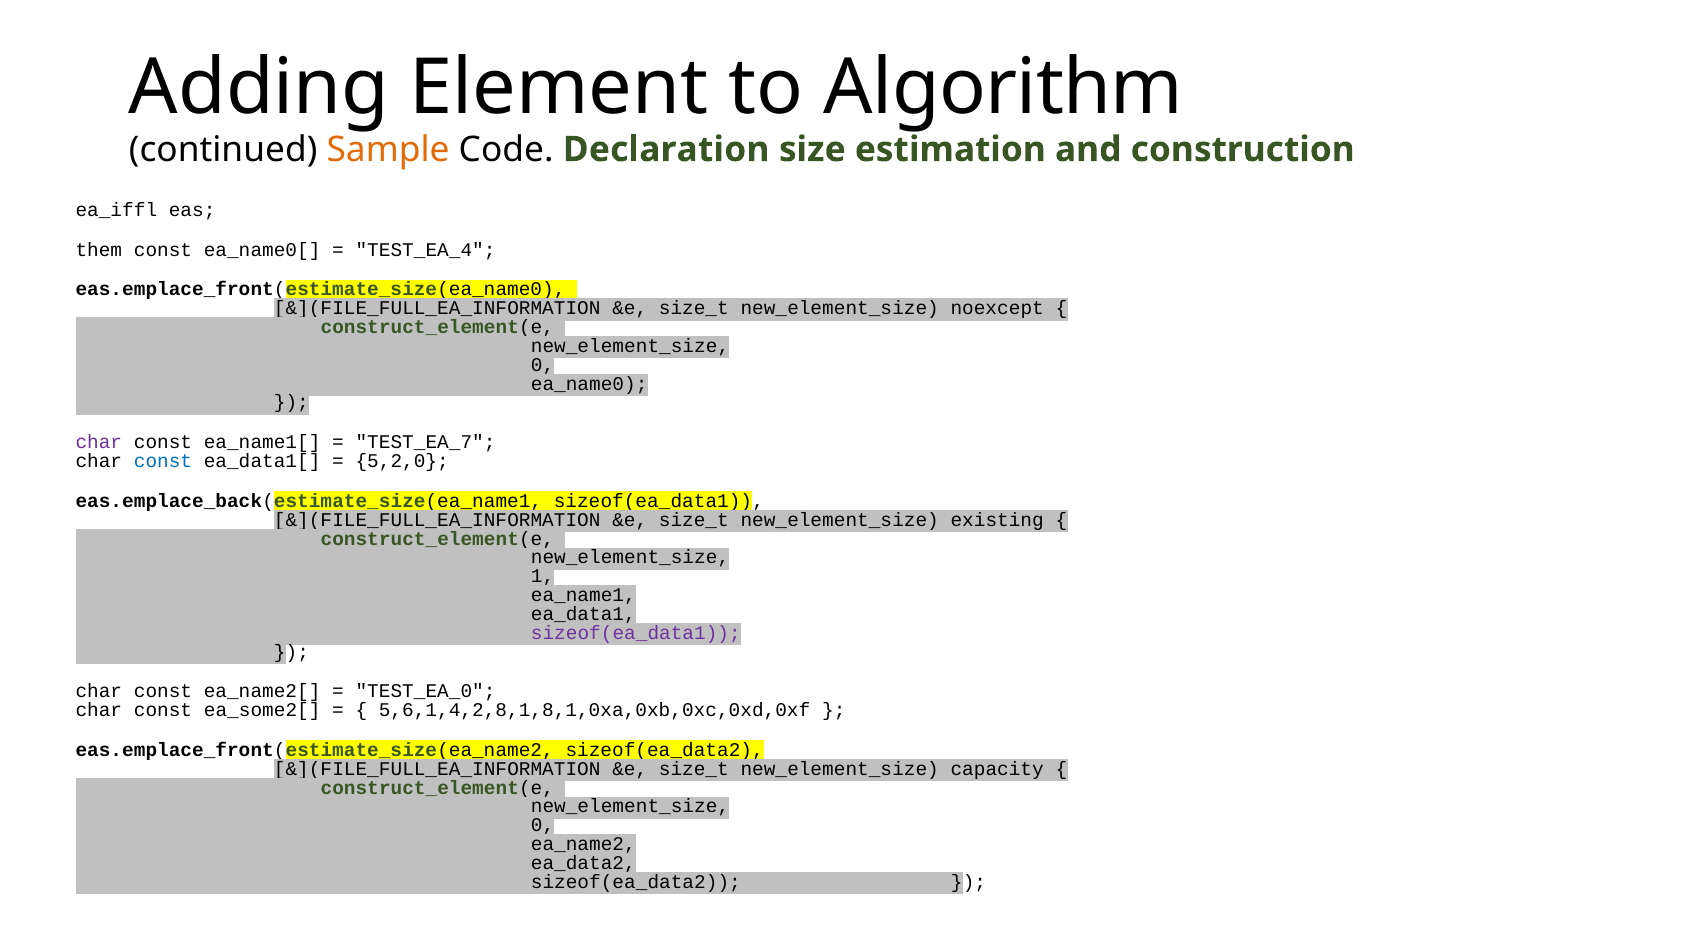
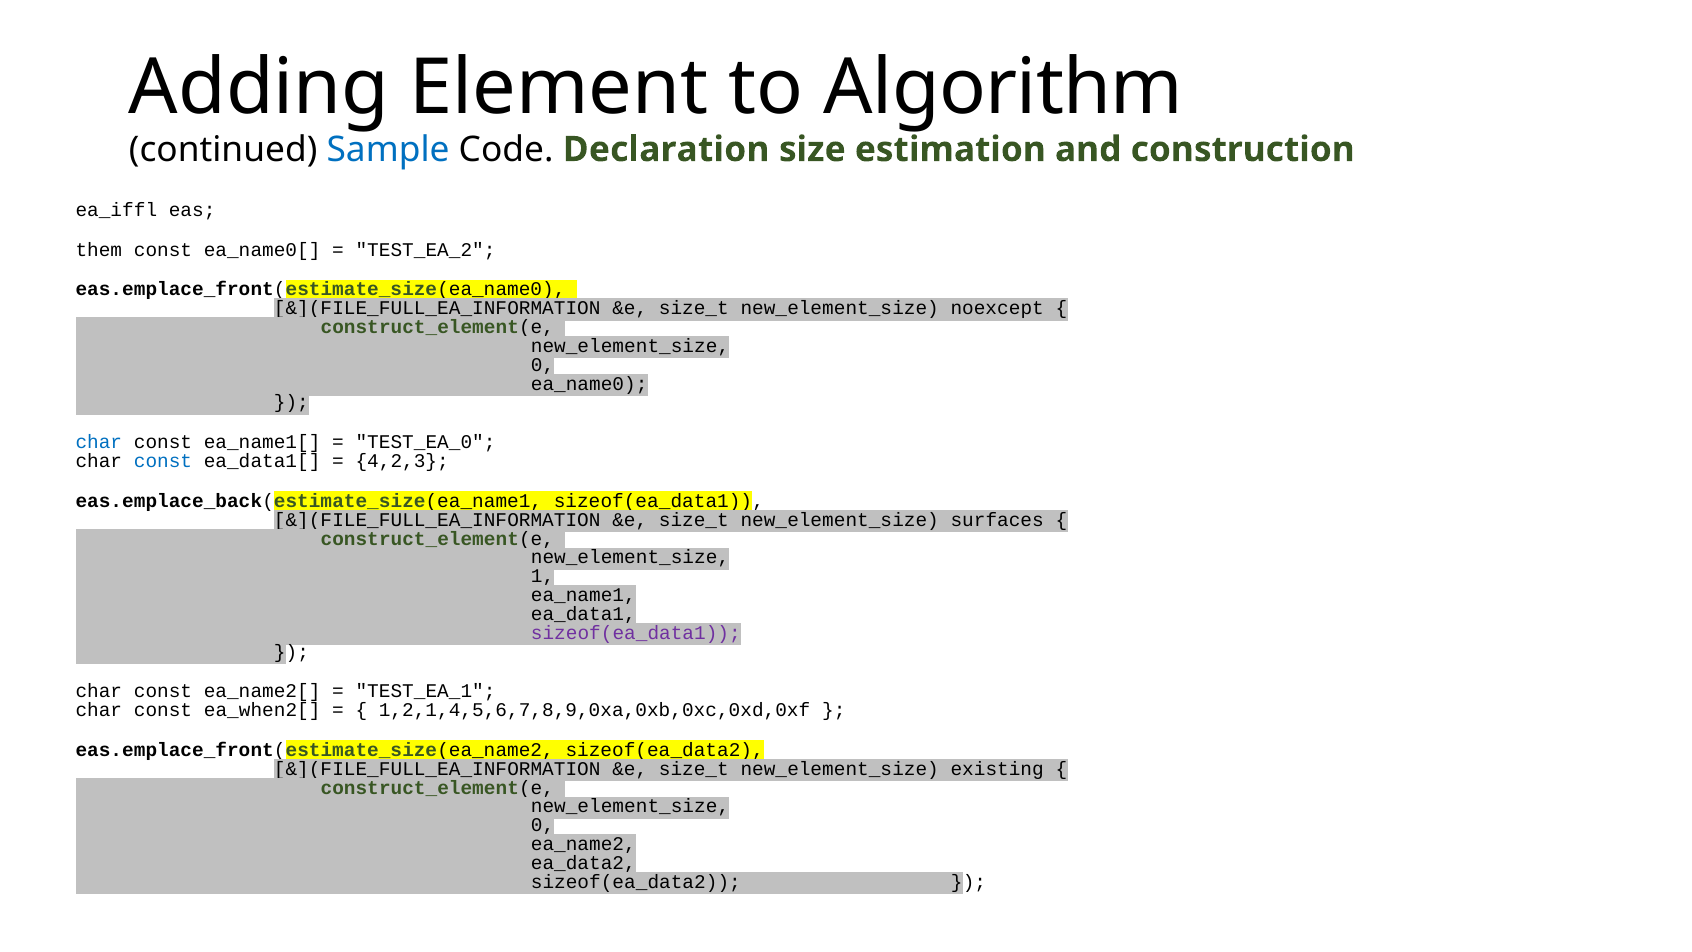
Sample colour: orange -> blue
TEST_EA_4: TEST_EA_4 -> TEST_EA_2
char at (99, 442) colour: purple -> blue
TEST_EA_7: TEST_EA_7 -> TEST_EA_0
5,2,0: 5,2,0 -> 4,2,3
existing: existing -> surfaces
TEST_EA_0: TEST_EA_0 -> TEST_EA_1
ea_some2[: ea_some2[ -> ea_when2[
5,6,1,4,2,8,1,8,1,0xa,0xb,0xc,0xd,0xf: 5,6,1,4,2,8,1,8,1,0xa,0xb,0xc,0xd,0xf -> 1,2,1,4,5,6,7,8,9,0xa,0xb,0xc,0xd,0xf
capacity: capacity -> existing
